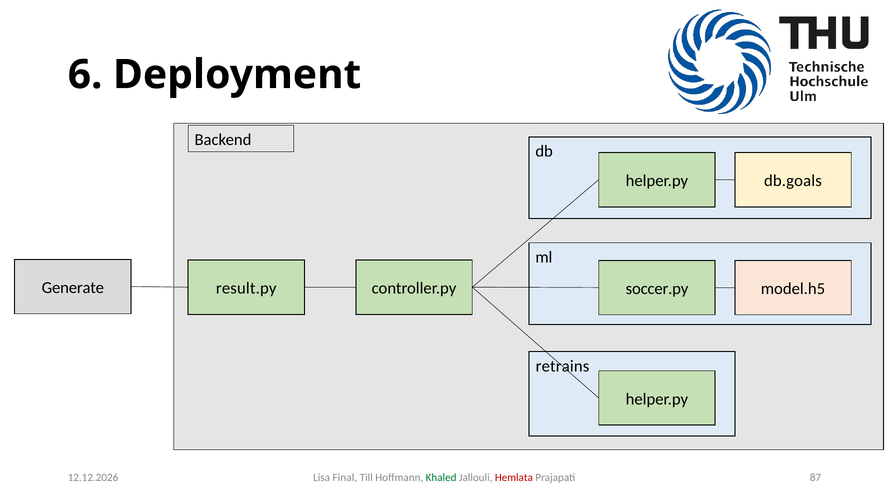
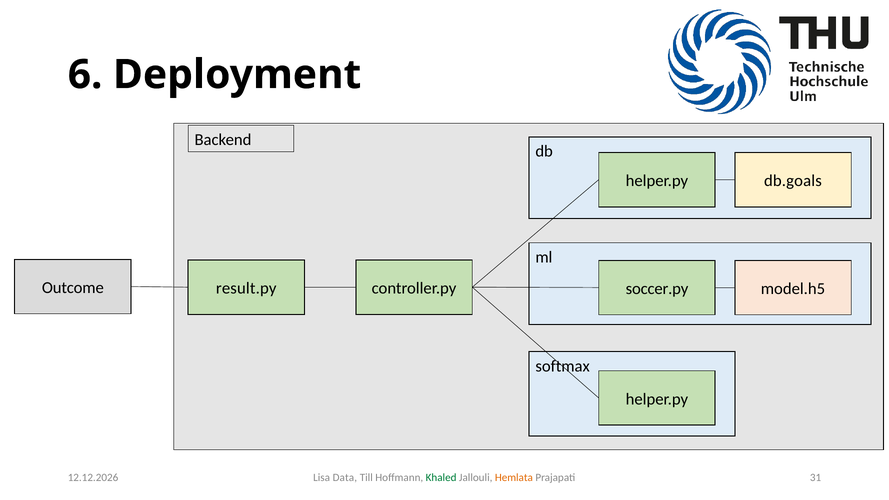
Generate: Generate -> Outcome
retrains: retrains -> softmax
Final: Final -> Data
Hemlata colour: red -> orange
87: 87 -> 31
